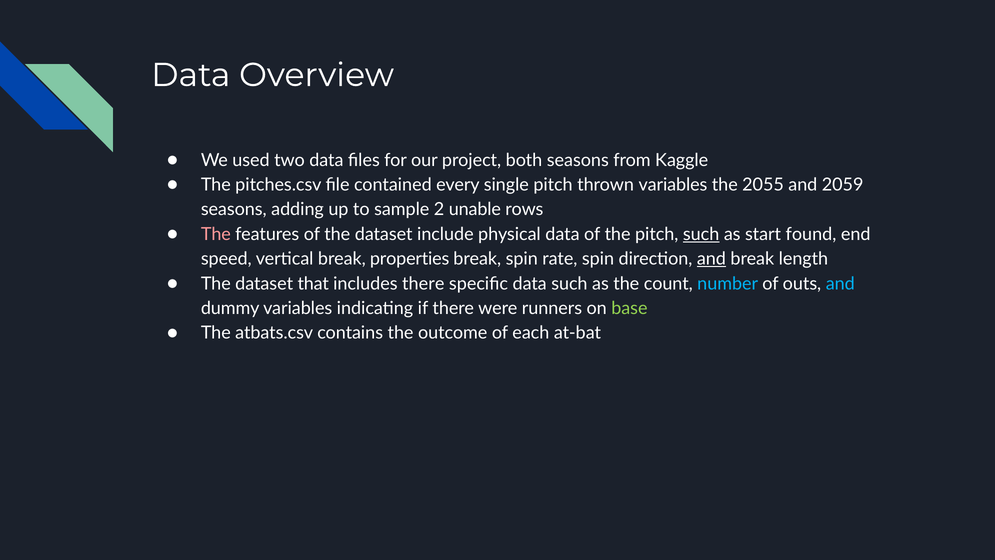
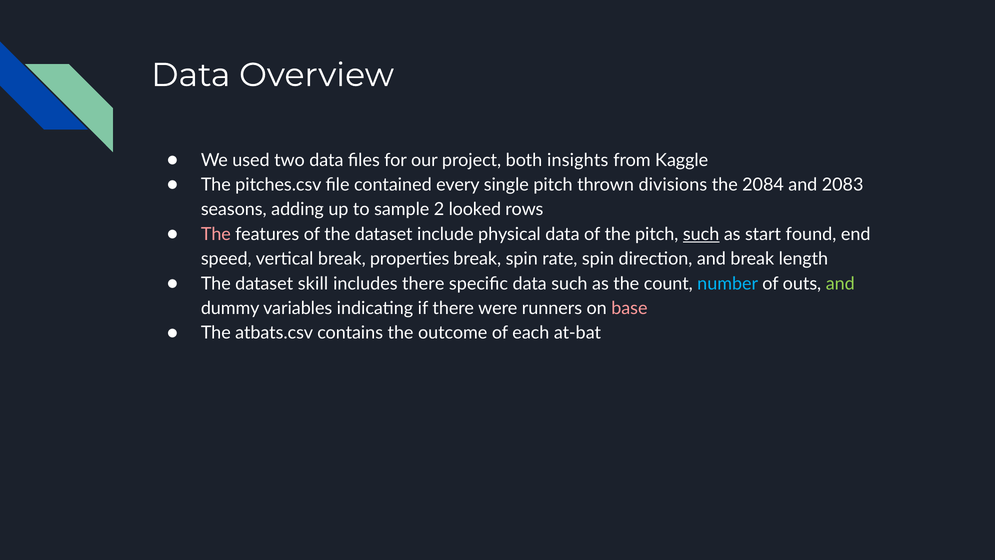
both seasons: seasons -> insights
thrown variables: variables -> divisions
2055: 2055 -> 2084
2059: 2059 -> 2083
unable: unable -> looked
and at (711, 259) underline: present -> none
that: that -> skill
and at (840, 283) colour: light blue -> light green
base colour: light green -> pink
